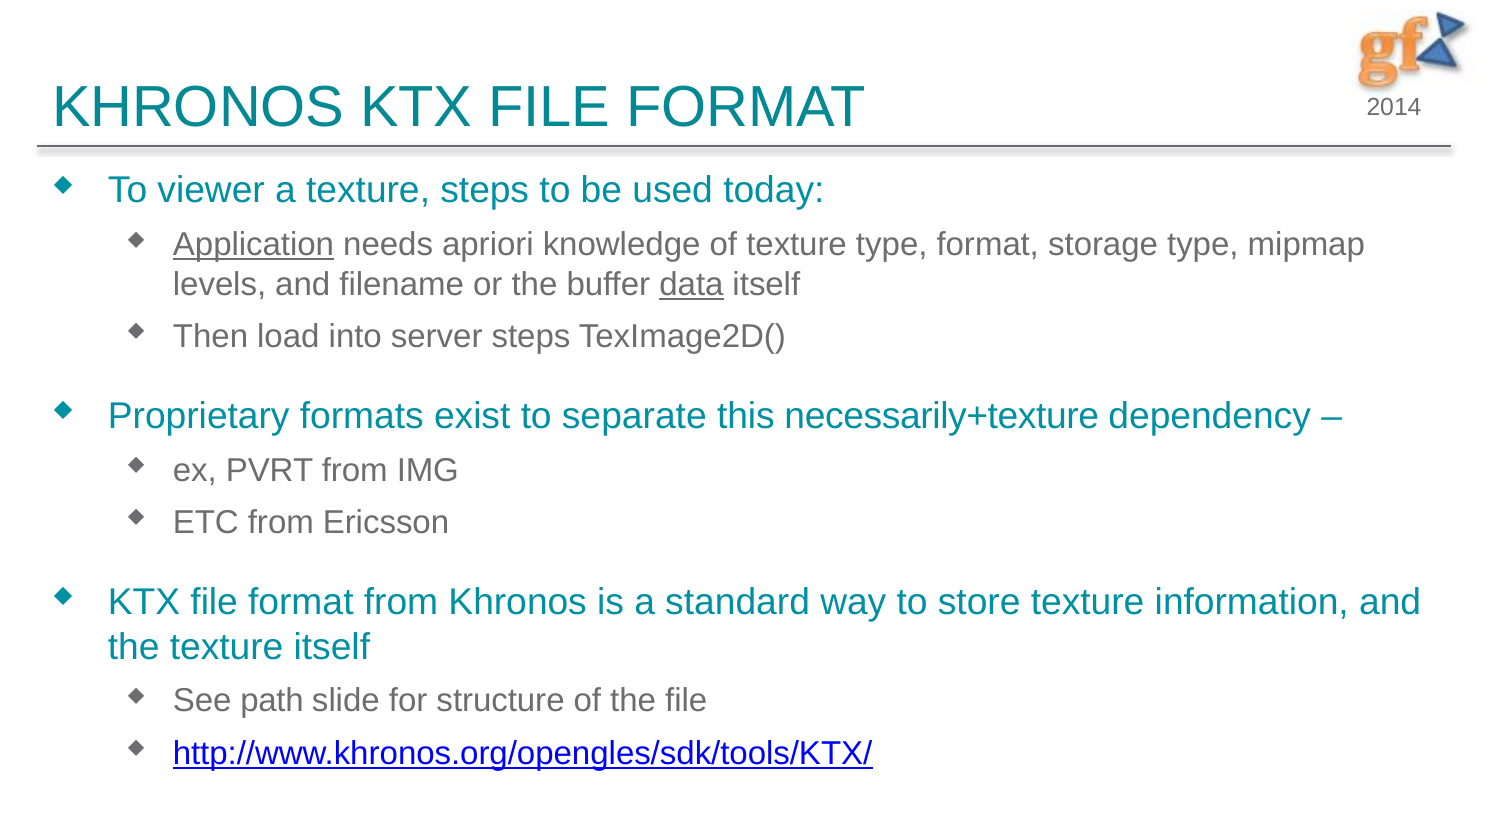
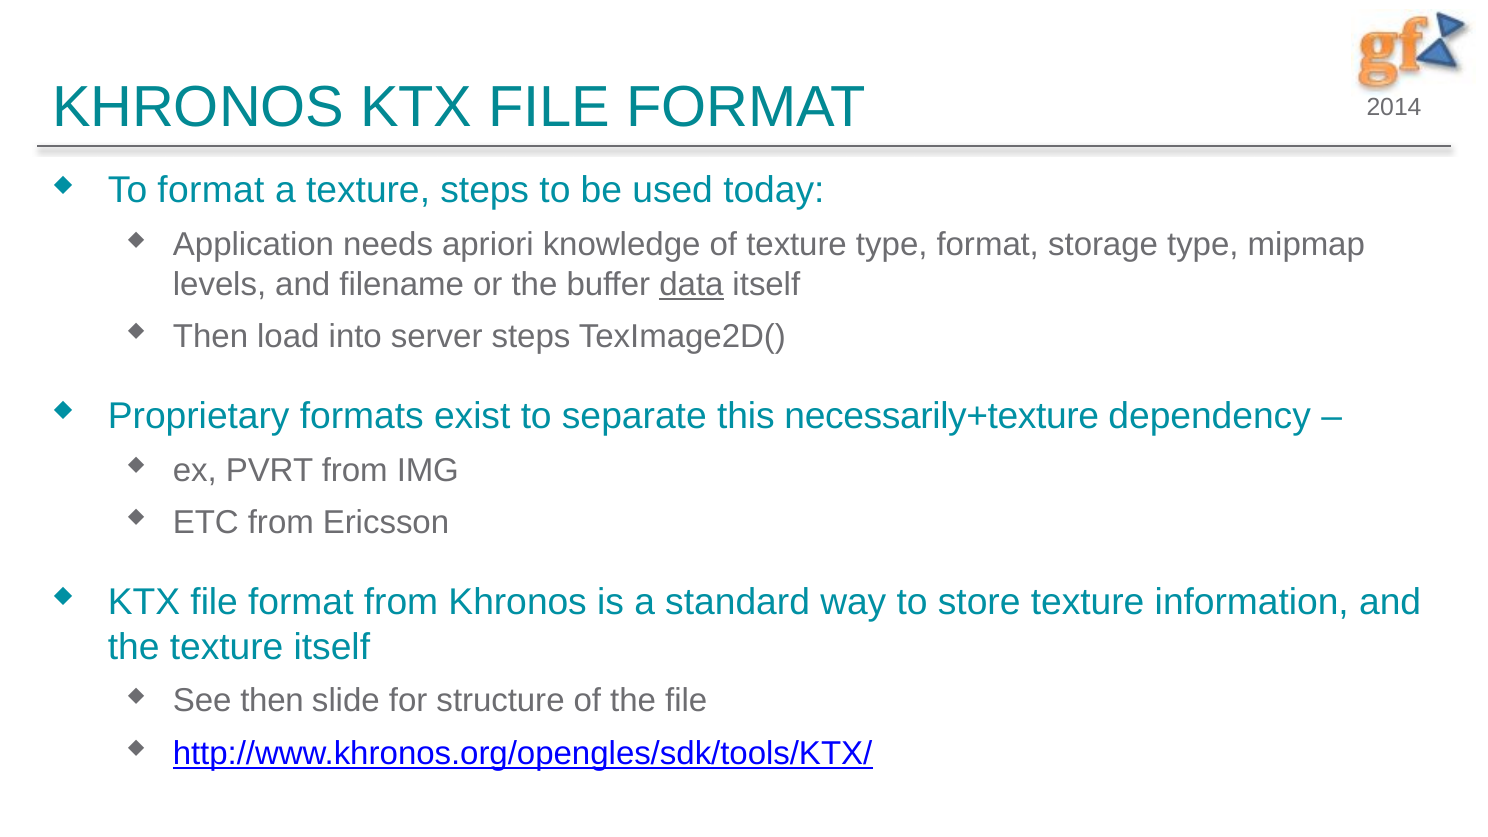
To viewer: viewer -> format
Application underline: present -> none
See path: path -> then
